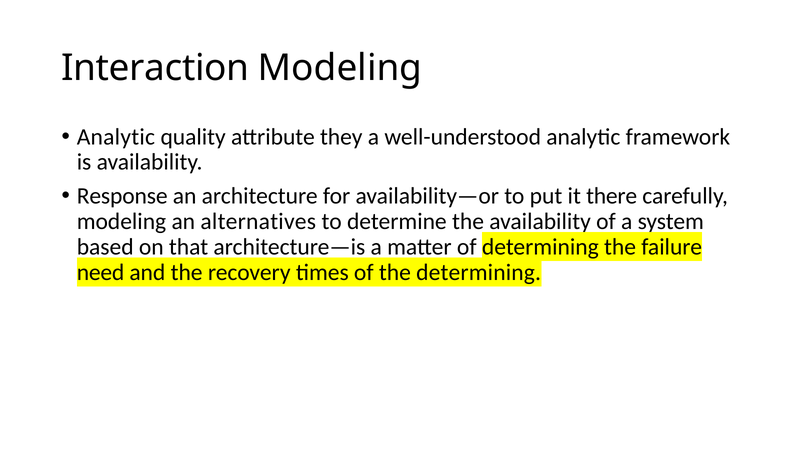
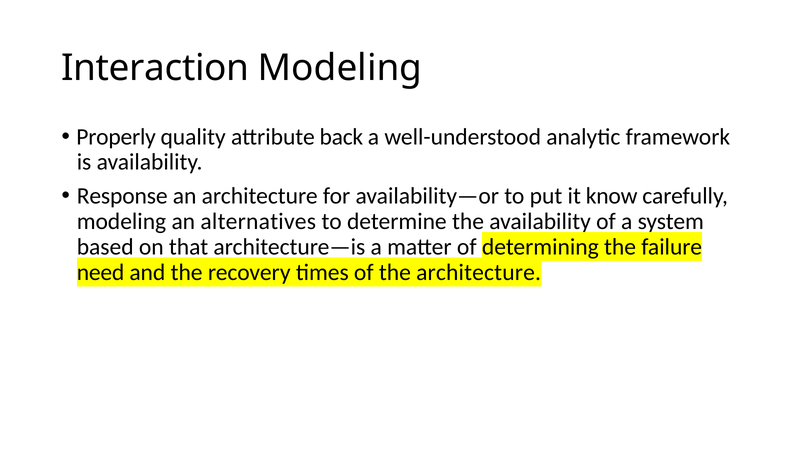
Analytic at (116, 137): Analytic -> Properly
they: they -> back
there: there -> know
the determining: determining -> architecture
